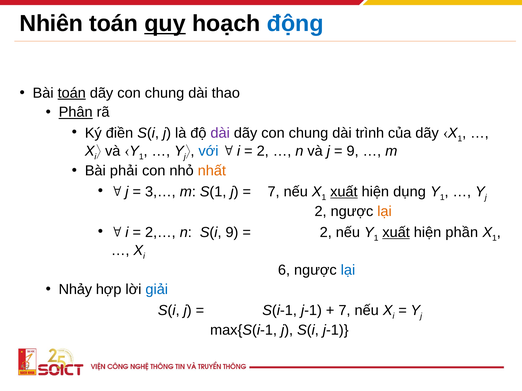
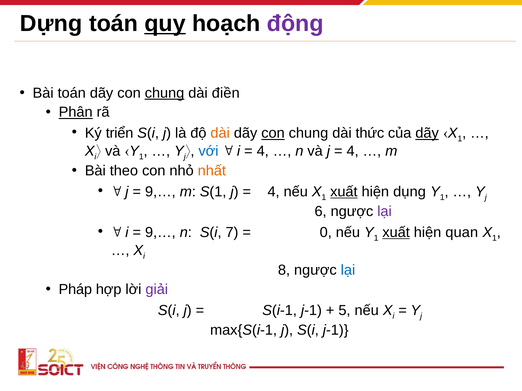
Nhiên: Nhiên -> Dựng
động colour: blue -> purple
toán at (72, 93) underline: present -> none
chung at (165, 93) underline: none -> present
thao: thao -> điền
điền: điền -> triển
dài at (220, 133) colour: purple -> orange
con at (273, 133) underline: none -> present
trình: trình -> thức
dãy at (427, 133) underline: none -> present
2 at (263, 151): 2 -> 4
9 at (353, 151): 9 -> 4
phải: phải -> theo
3,… at (160, 192): 3,… -> 9,…
7 at (274, 192): 7 -> 4
2 at (321, 212): 2 -> 6
lại at (385, 212) colour: orange -> purple
2,… at (160, 233): 2,… -> 9,…
S(i 9: 9 -> 7
2 at (326, 233): 2 -> 0
phần: phần -> quan
6: 6 -> 8
Nhảy: Nhảy -> Pháp
giải colour: blue -> purple
7 at (344, 311): 7 -> 5
